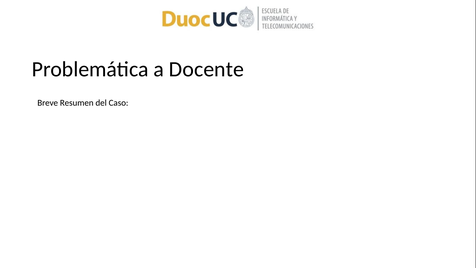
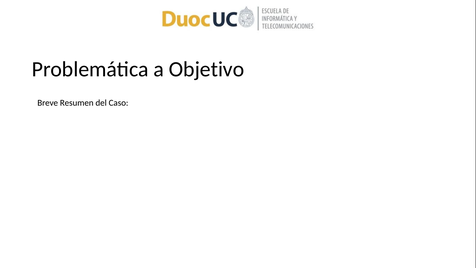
Docente: Docente -> Objetivo
